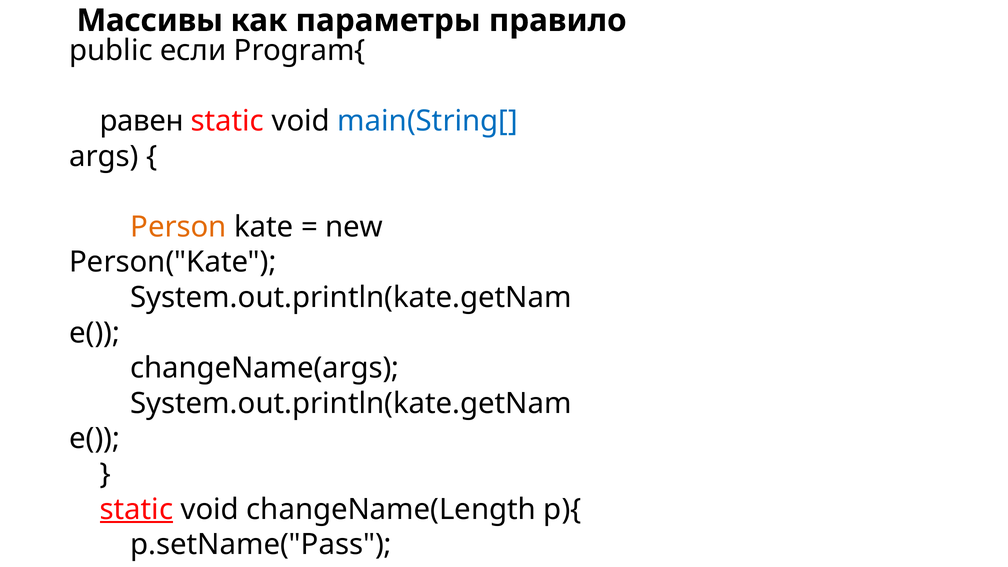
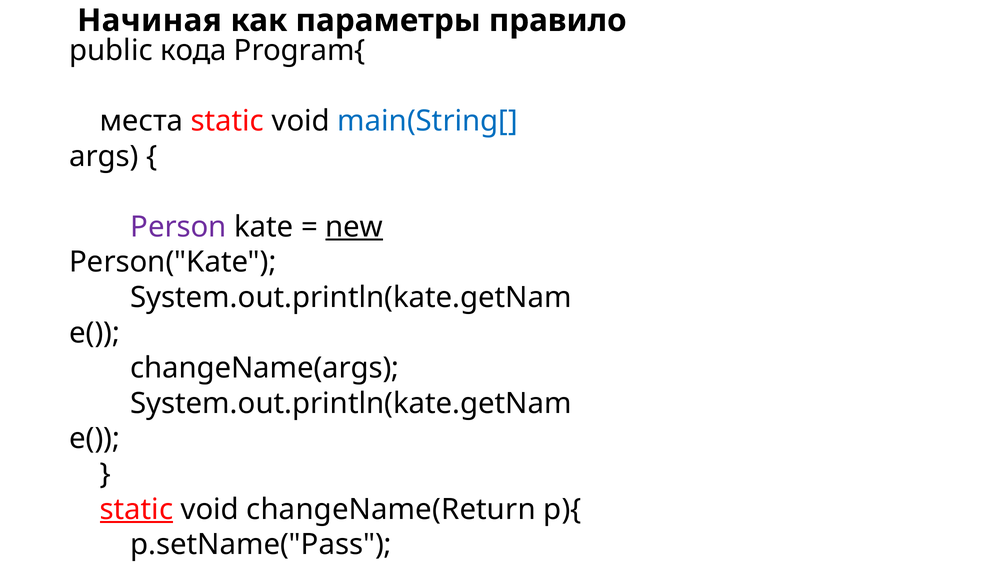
Массивы: Массивы -> Начиная
если: если -> кода
равен: равен -> места
Person colour: orange -> purple
new underline: none -> present
changeName(Length: changeName(Length -> changeName(Return
